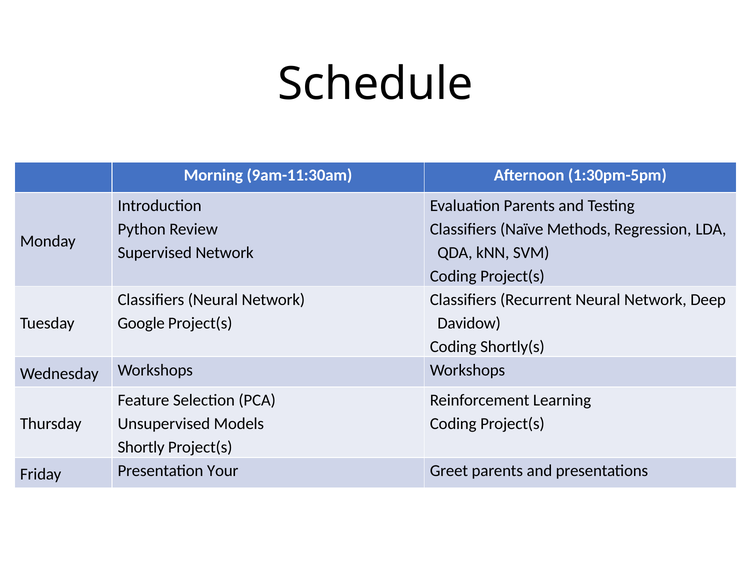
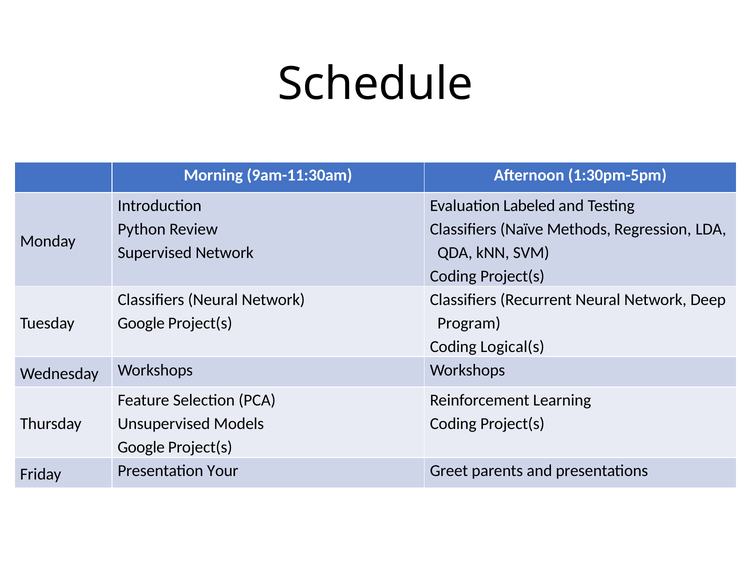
Evaluation Parents: Parents -> Labeled
Davidow: Davidow -> Program
Shortly(s: Shortly(s -> Logical(s
Shortly at (141, 448): Shortly -> Google
